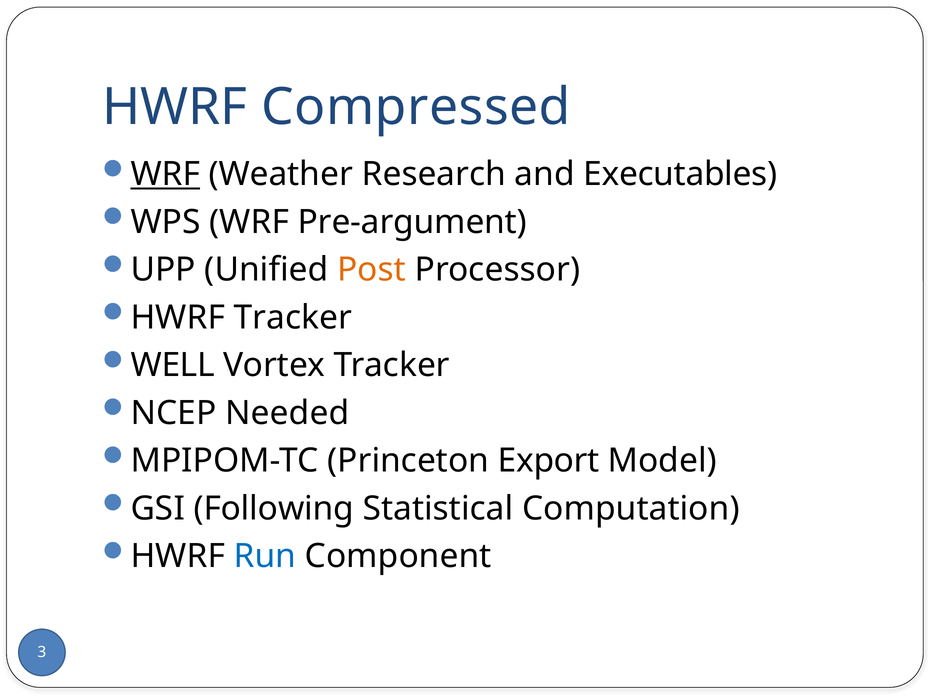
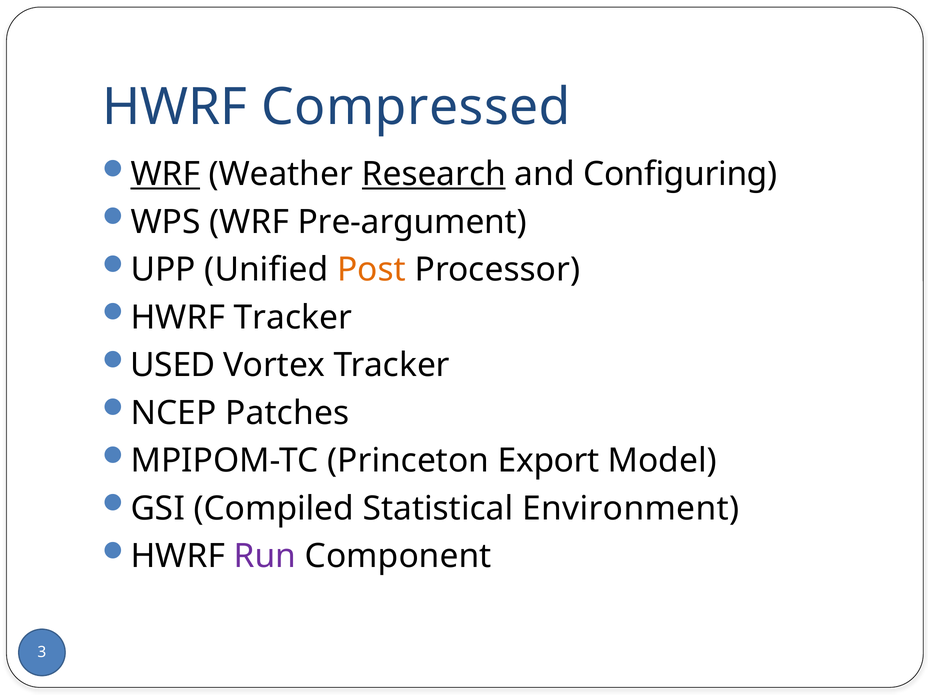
Research underline: none -> present
Executables: Executables -> Configuring
WELL: WELL -> USED
Needed: Needed -> Patches
Following: Following -> Compiled
Computation: Computation -> Environment
Run colour: blue -> purple
